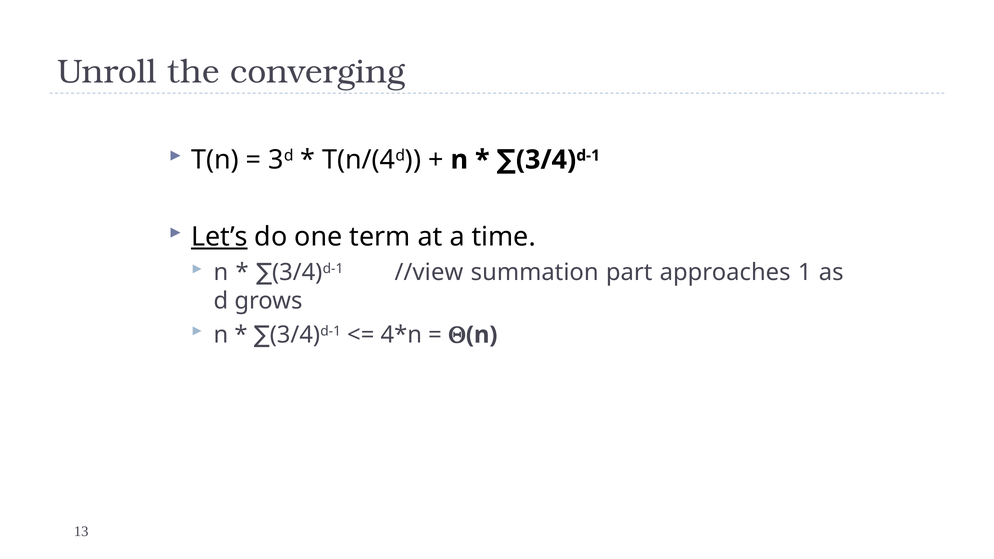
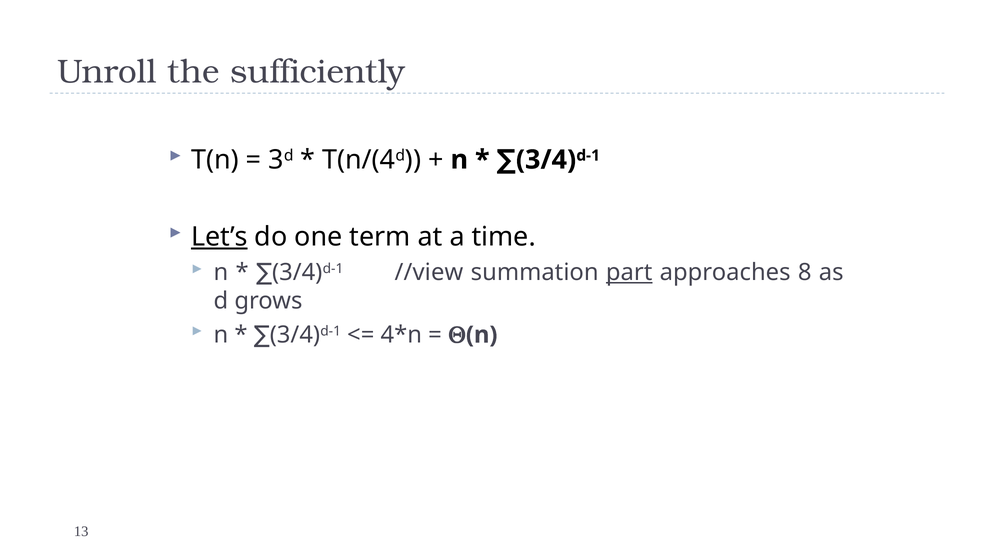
converging: converging -> sufficiently
part underline: none -> present
1: 1 -> 8
